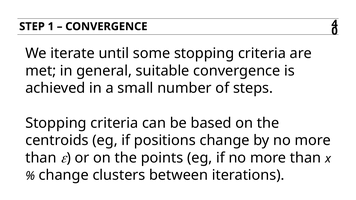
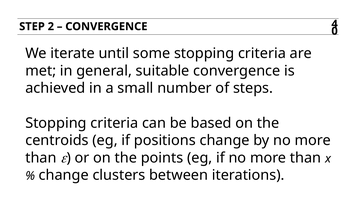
1: 1 -> 2
